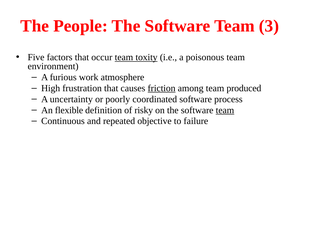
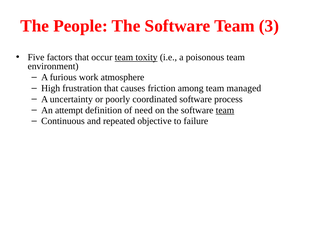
friction underline: present -> none
produced: produced -> managed
flexible: flexible -> attempt
risky: risky -> need
